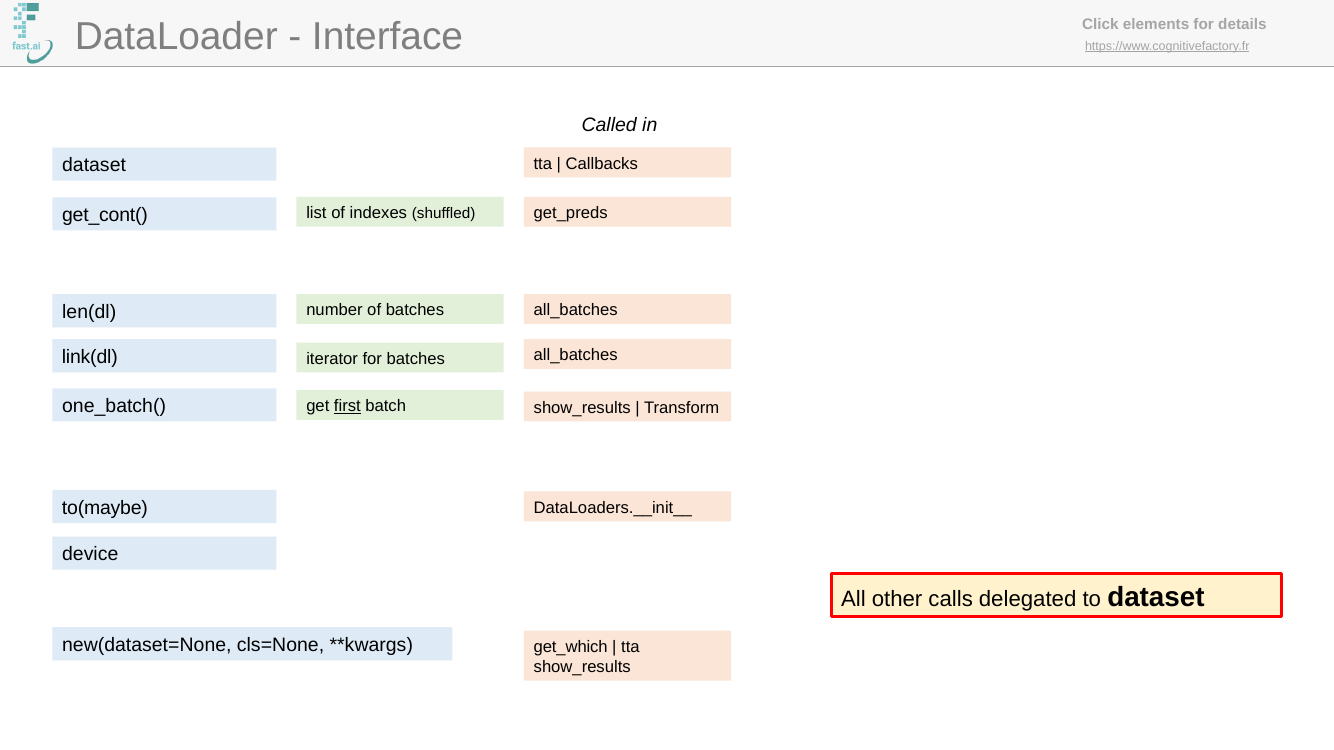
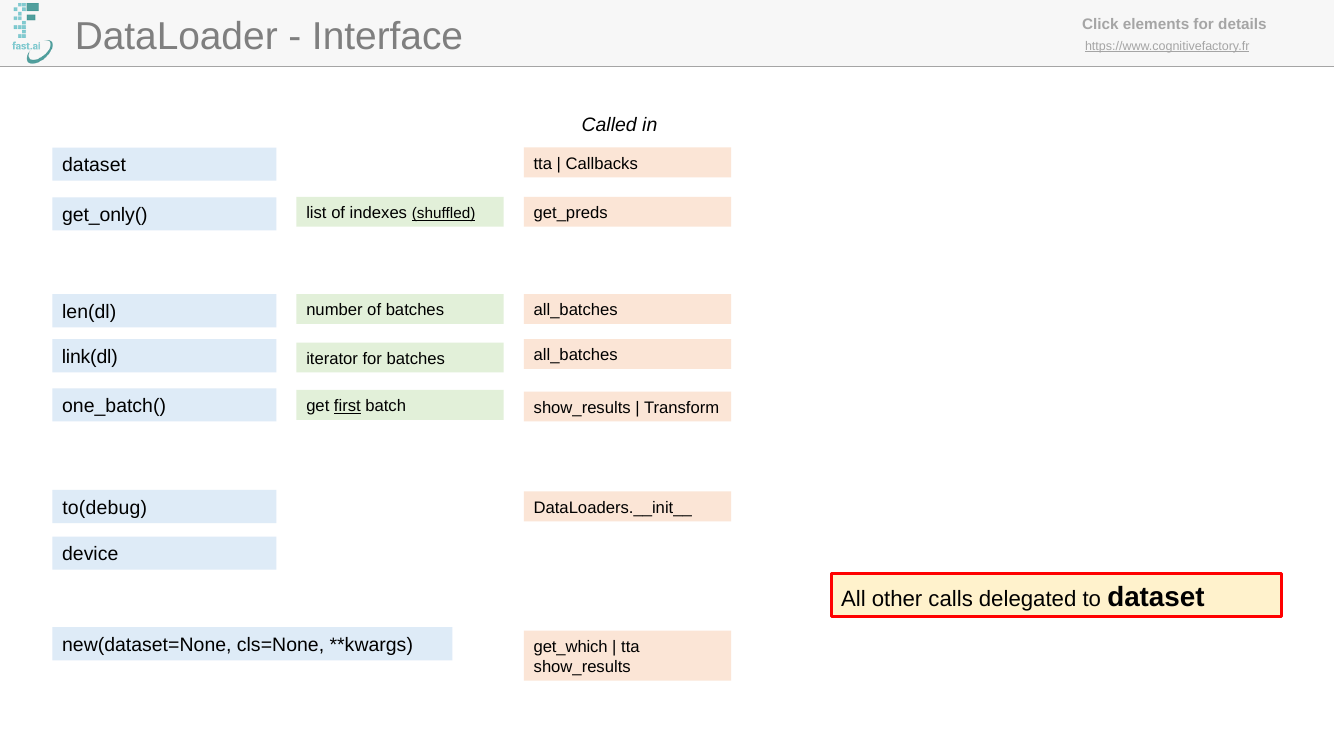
shuffled underline: none -> present
get_cont(: get_cont( -> get_only(
to(maybe: to(maybe -> to(debug
